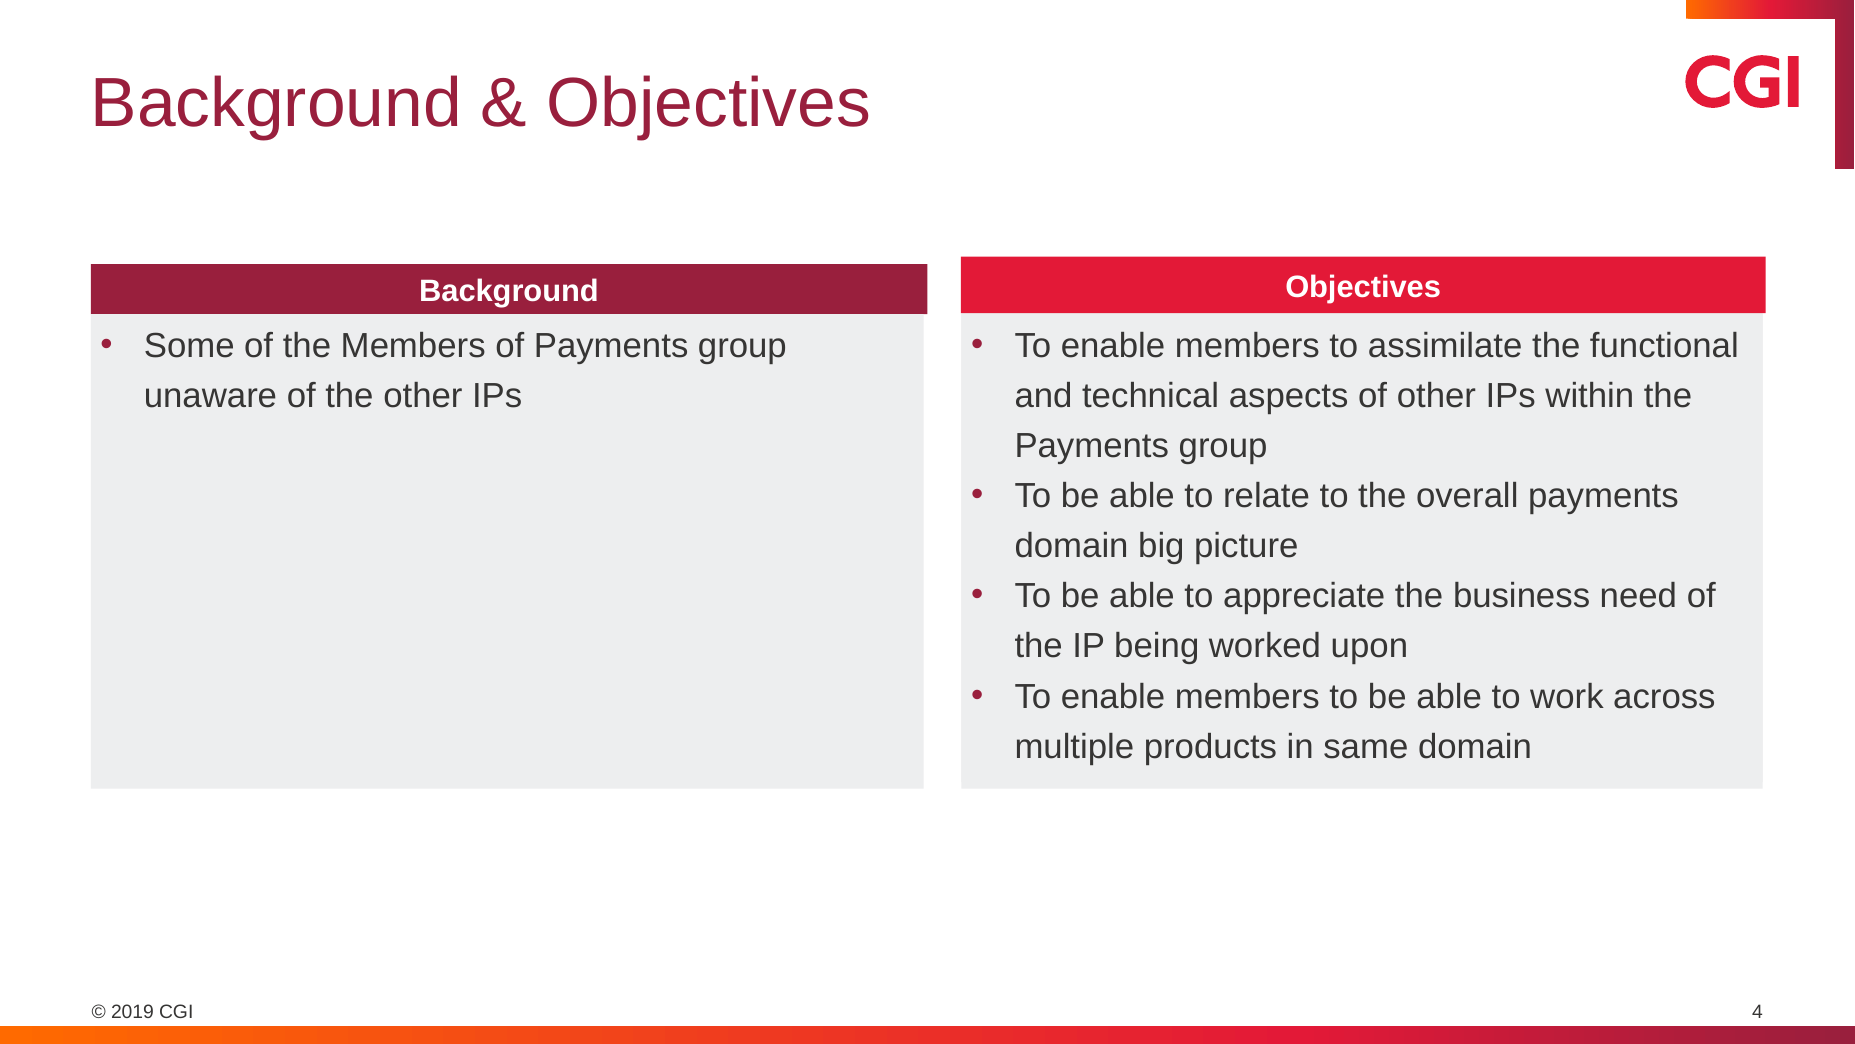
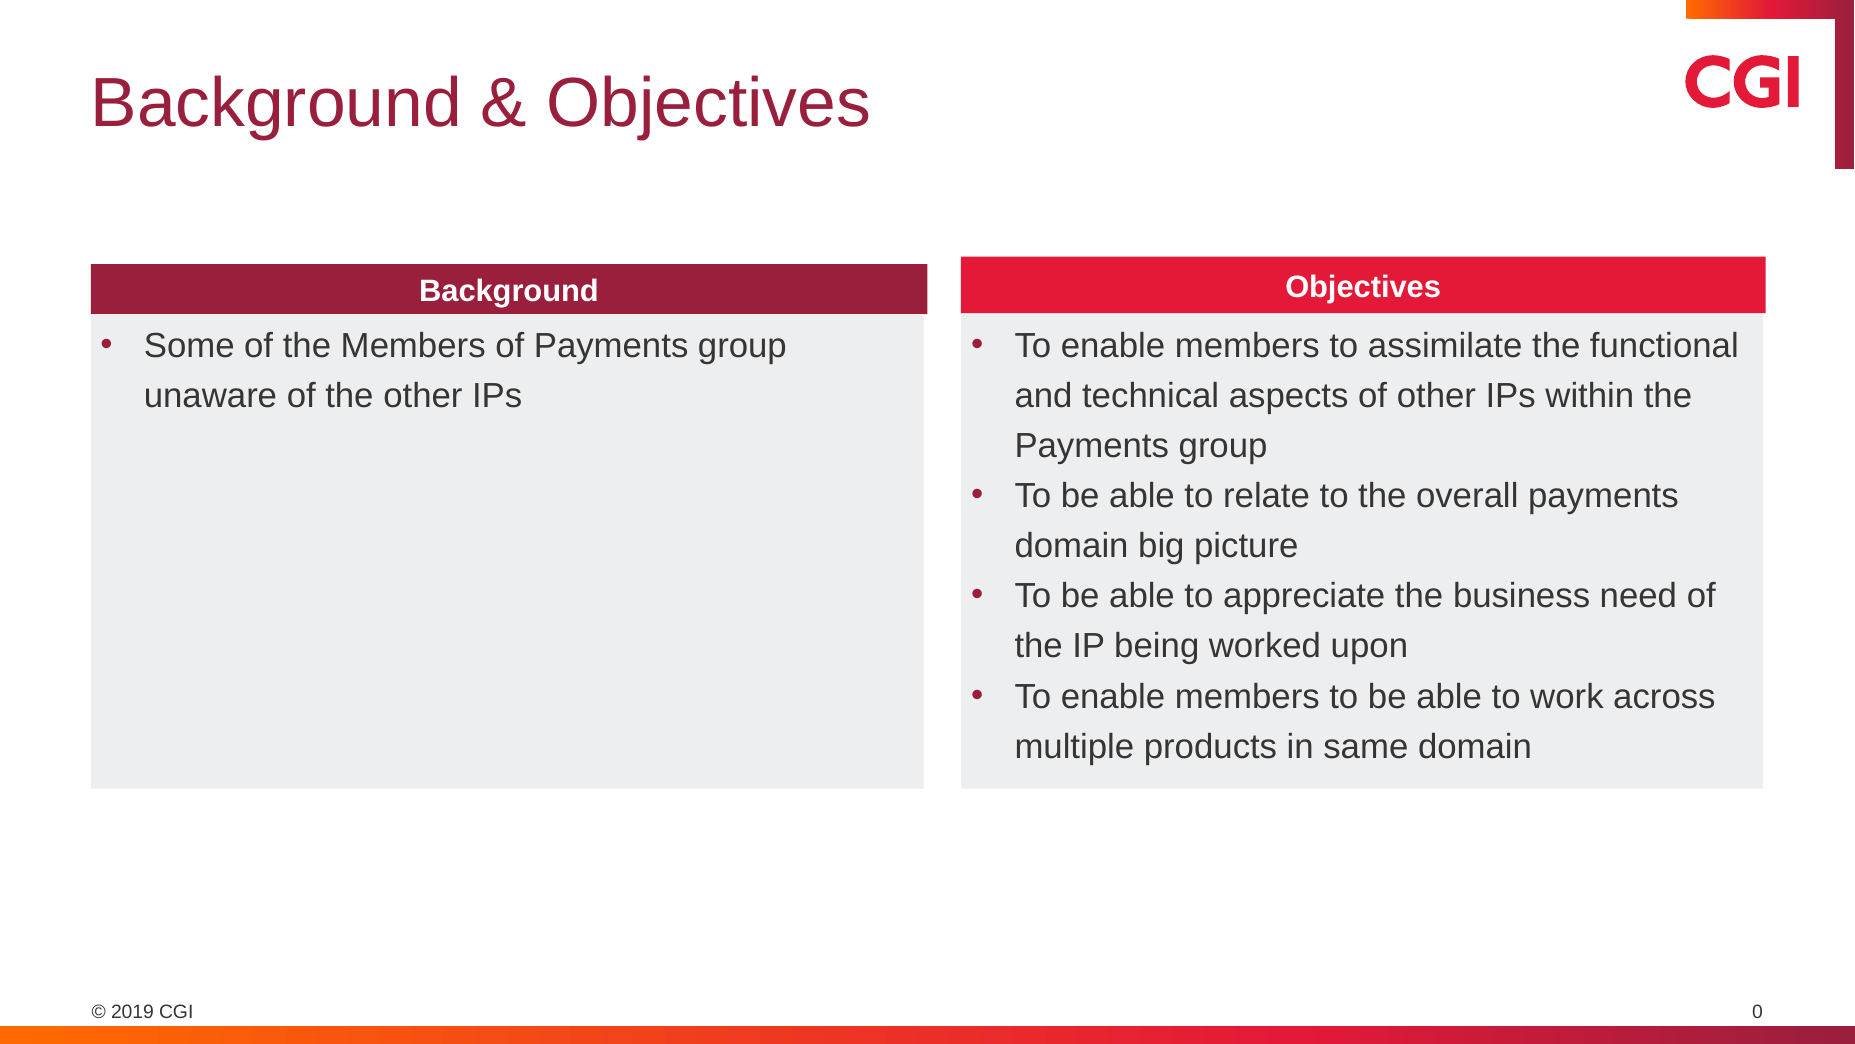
4: 4 -> 0
